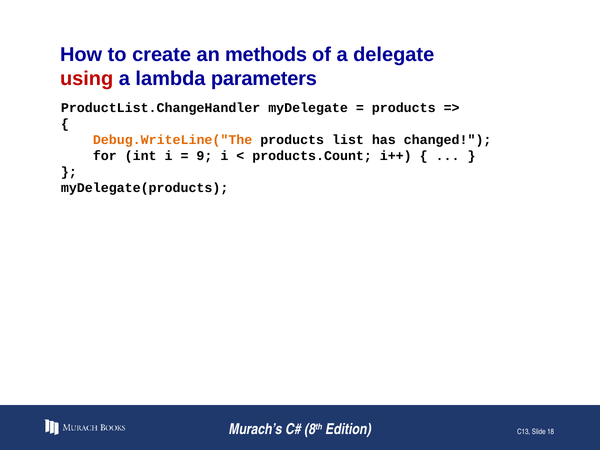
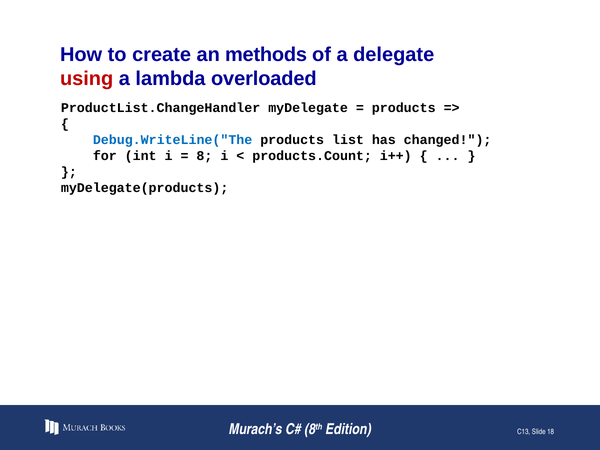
parameters: parameters -> overloaded
Debug.WriteLine("The colour: orange -> blue
9: 9 -> 8
